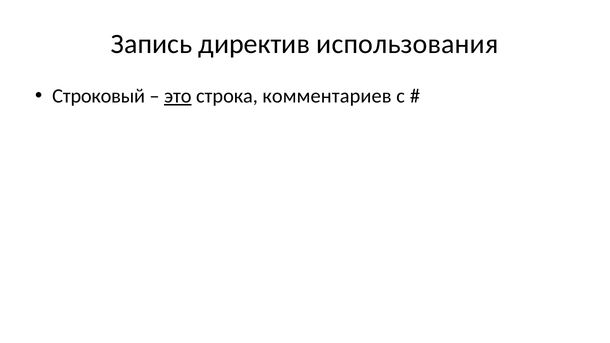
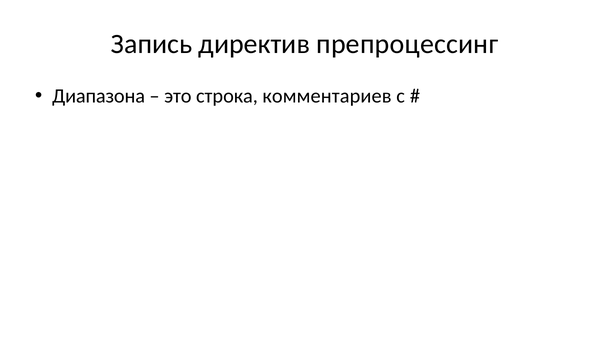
использования: использования -> препроцессинг
Строковый: Строковый -> Диапазона
это underline: present -> none
